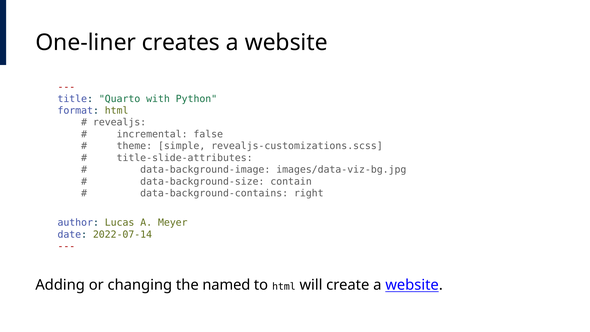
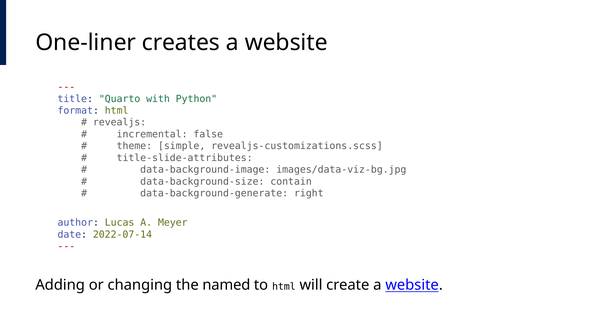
data-background-contains: data-background-contains -> data-background-generate
